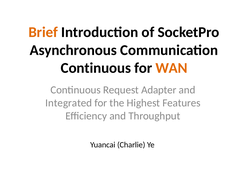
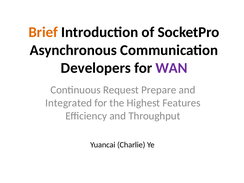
Continuous at (96, 68): Continuous -> Developers
WAN colour: orange -> purple
Adapter: Adapter -> Prepare
